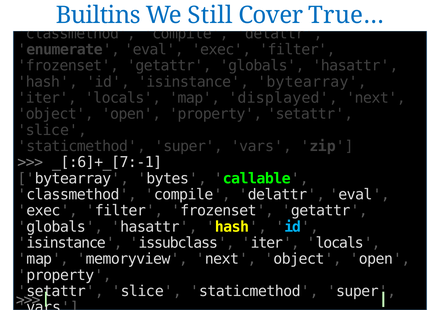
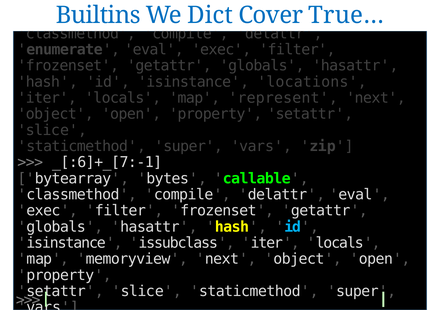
Still: Still -> Dict
isinstance bytearray: bytearray -> locations
displayed: displayed -> represent
